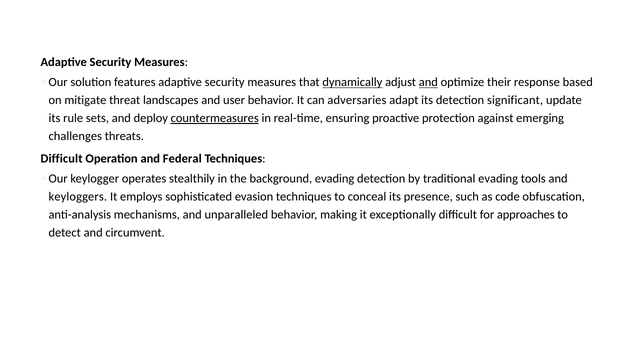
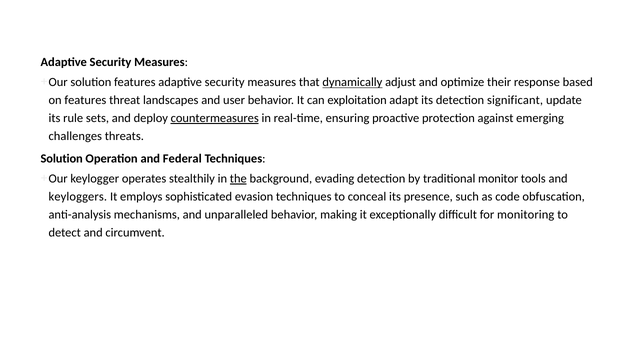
and at (428, 83) underline: present -> none
on mitigate: mitigate -> features
adversaries: adversaries -> exploitation
Difficult at (62, 159): Difficult -> Solution
the underline: none -> present
traditional evading: evading -> monitor
approaches: approaches -> monitoring
